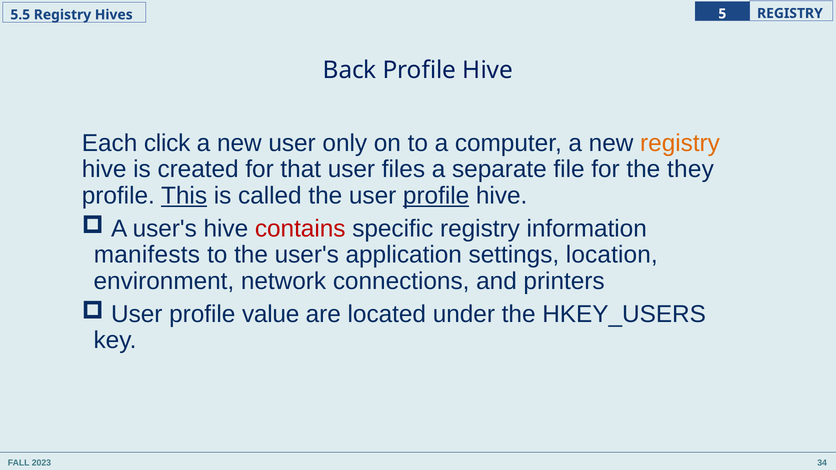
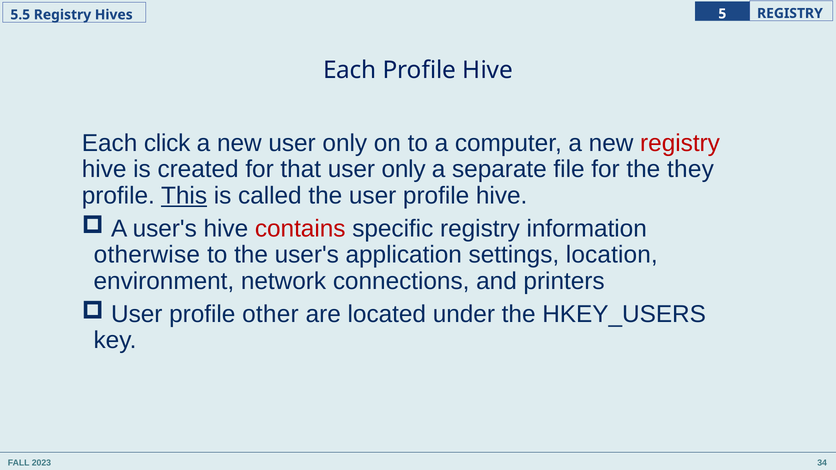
Back at (350, 70): Back -> Each
registry at (680, 143) colour: orange -> red
that user files: files -> only
profile at (436, 196) underline: present -> none
manifests: manifests -> otherwise
value: value -> other
